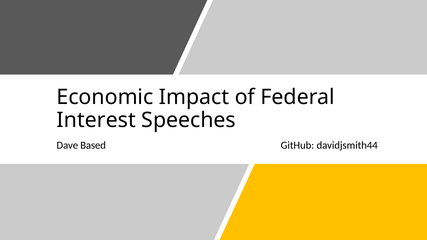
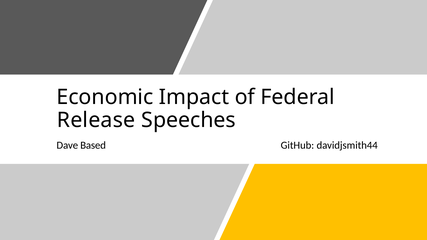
Interest: Interest -> Release
